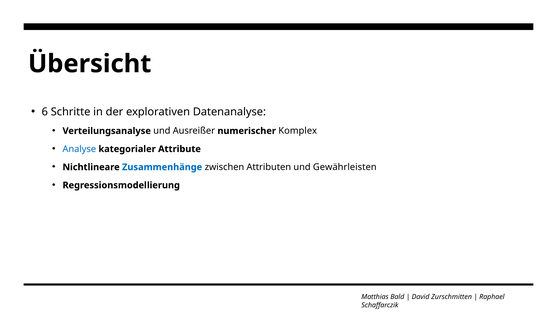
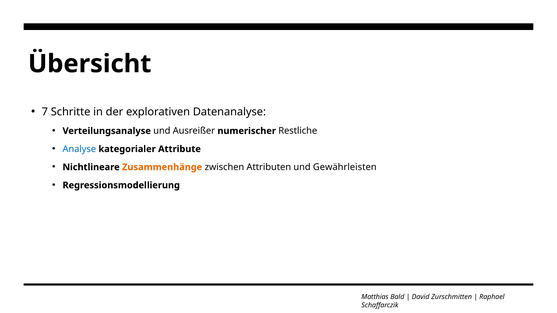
6: 6 -> 7
Komplex: Komplex -> Restliche
Zusammenhänge colour: blue -> orange
